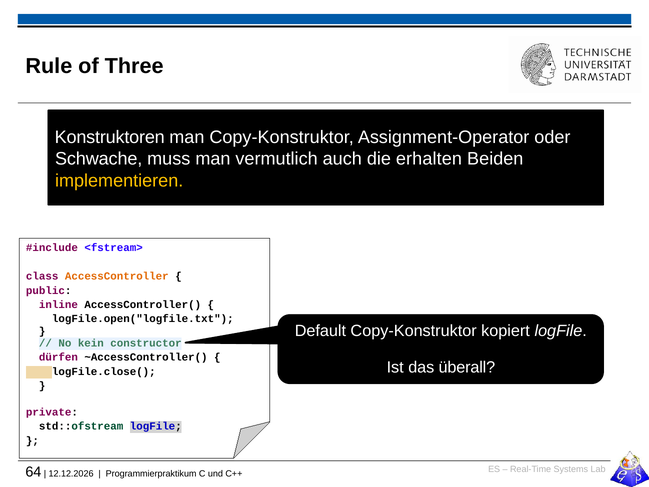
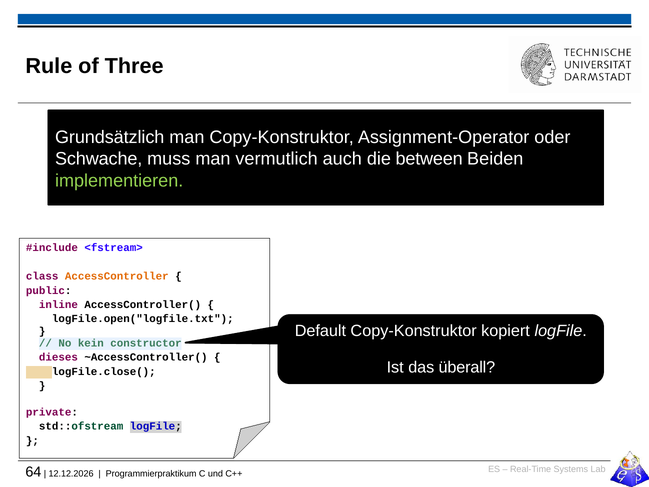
Konstruktoren: Konstruktoren -> Grundsätzlich
erhalten: erhalten -> between
implementieren colour: yellow -> light green
dürfen: dürfen -> dieses
